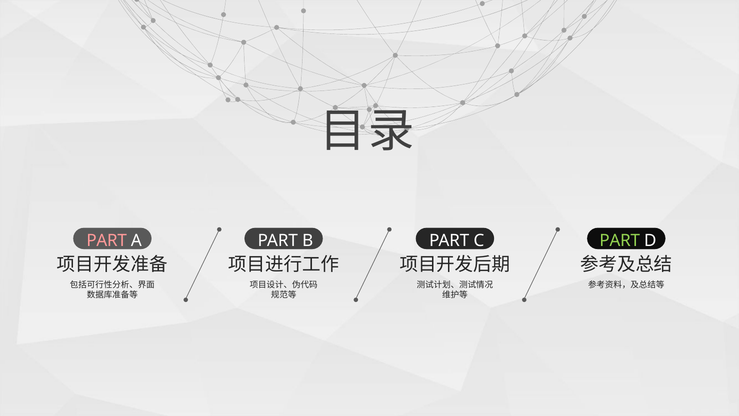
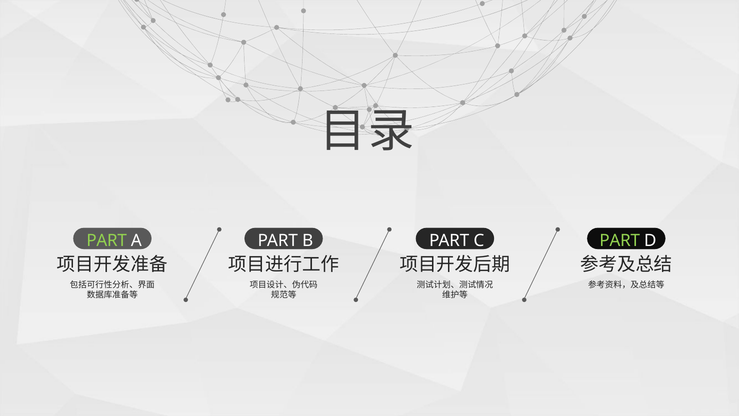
PART at (107, 240) colour: pink -> light green
